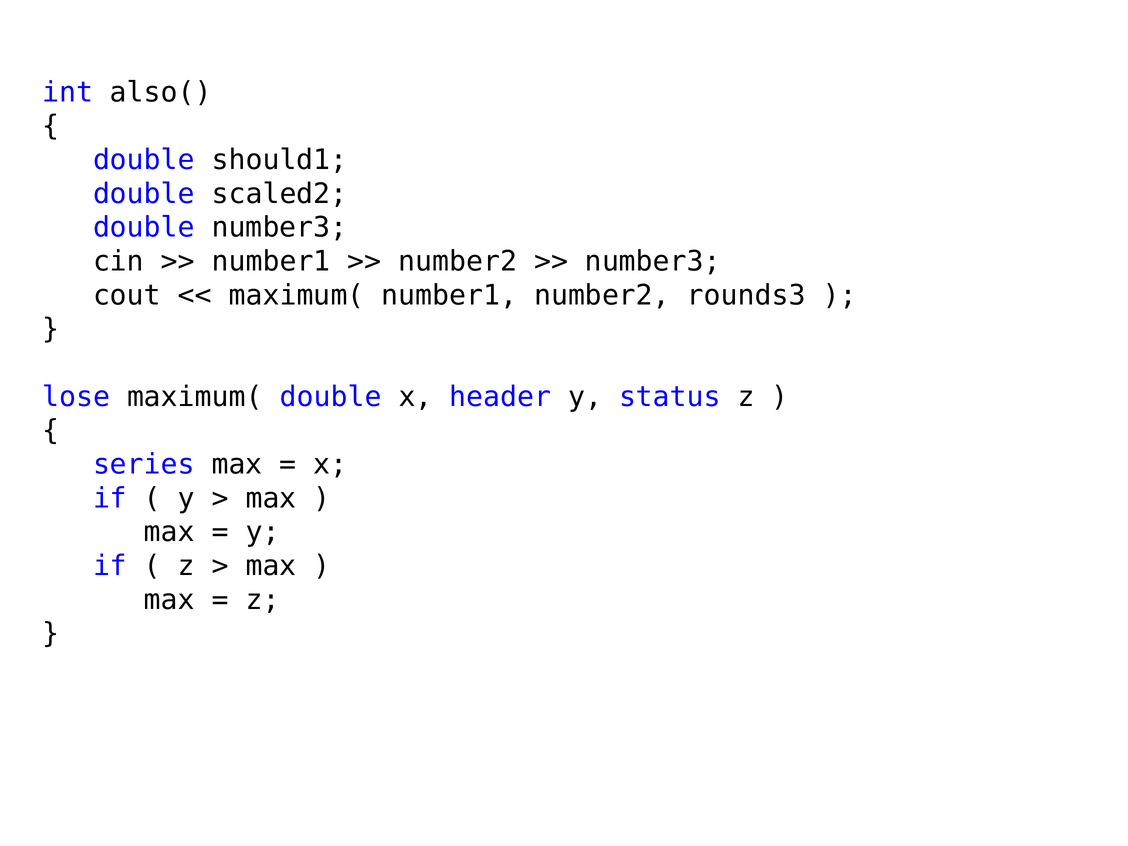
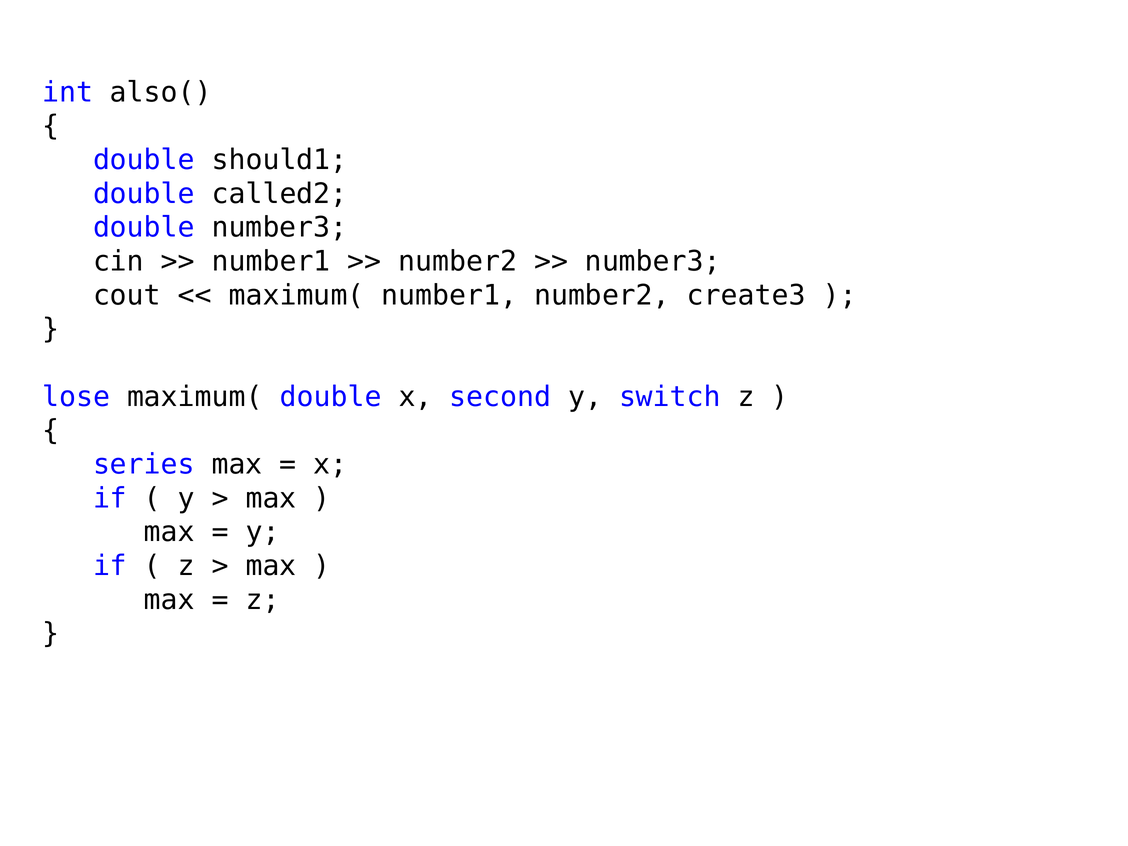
scaled2: scaled2 -> called2
rounds3: rounds3 -> create3
header: header -> second
status: status -> switch
